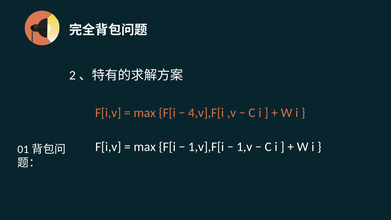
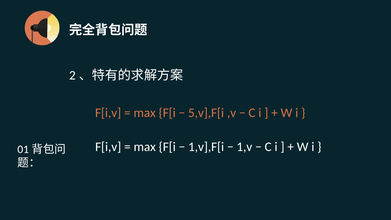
4,v],F[i: 4,v],F[i -> 5,v],F[i
